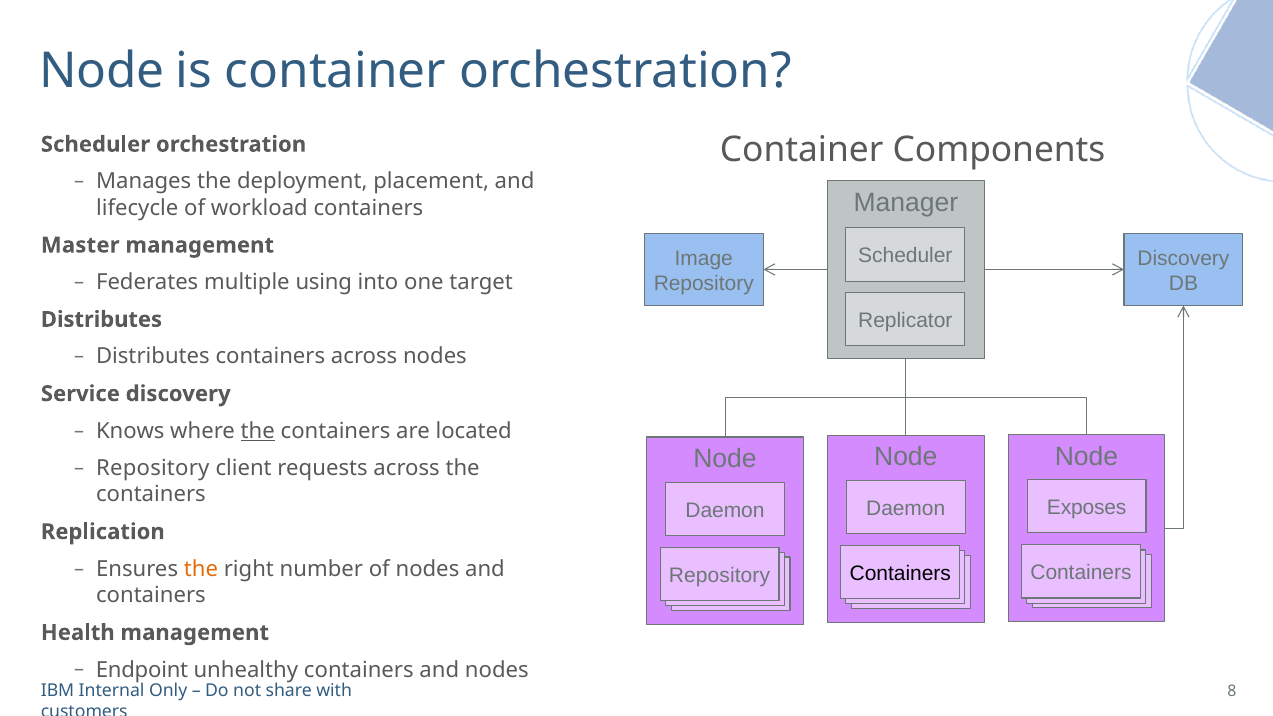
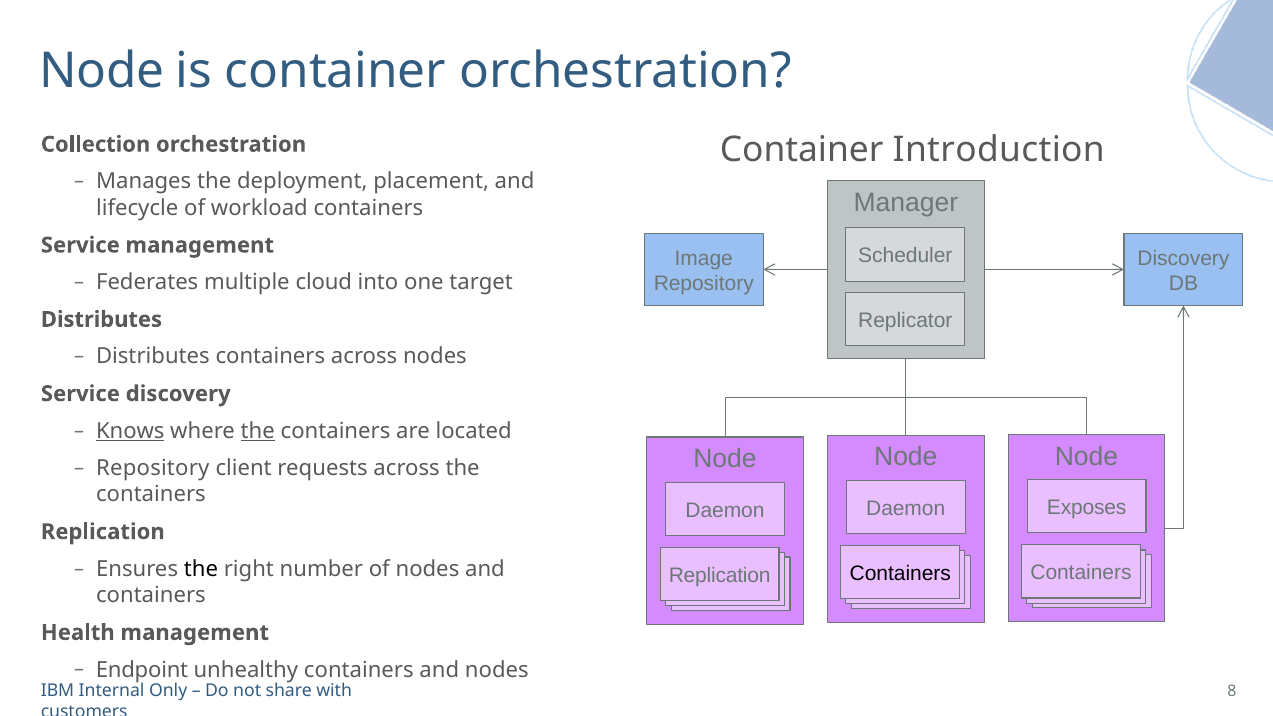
Components: Components -> Introduction
Scheduler at (95, 144): Scheduler -> Collection
Master at (80, 245): Master -> Service
using: using -> cloud
Knows underline: none -> present
the at (201, 569) colour: orange -> black
Repository at (719, 575): Repository -> Replication
